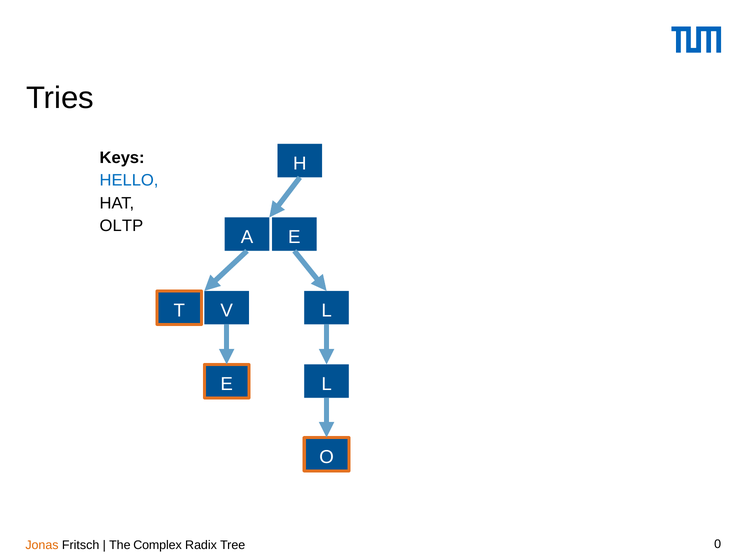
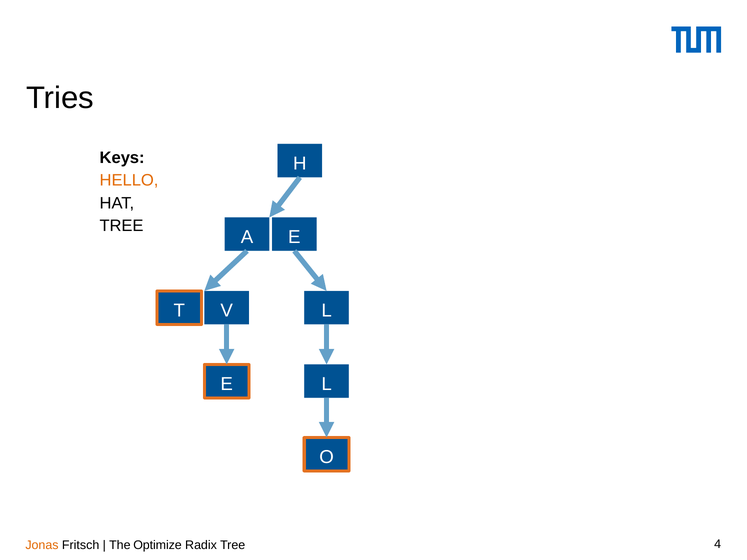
HELLO colour: blue -> orange
OLTP at (121, 226): OLTP -> TREE
Complex: Complex -> Optimize
0: 0 -> 4
